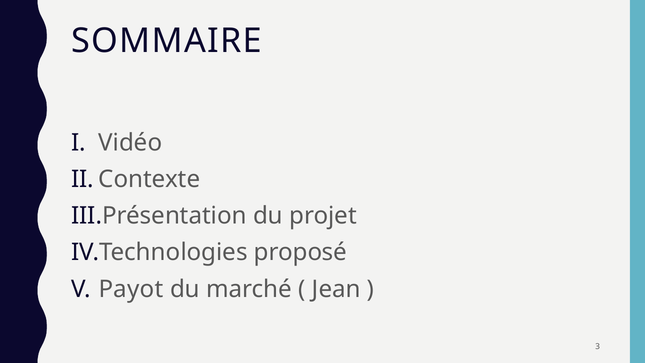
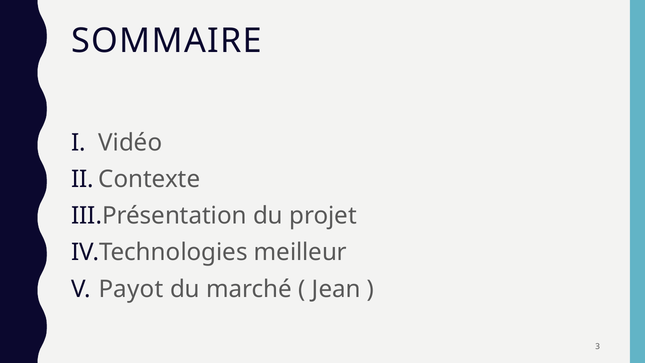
proposé: proposé -> meilleur
